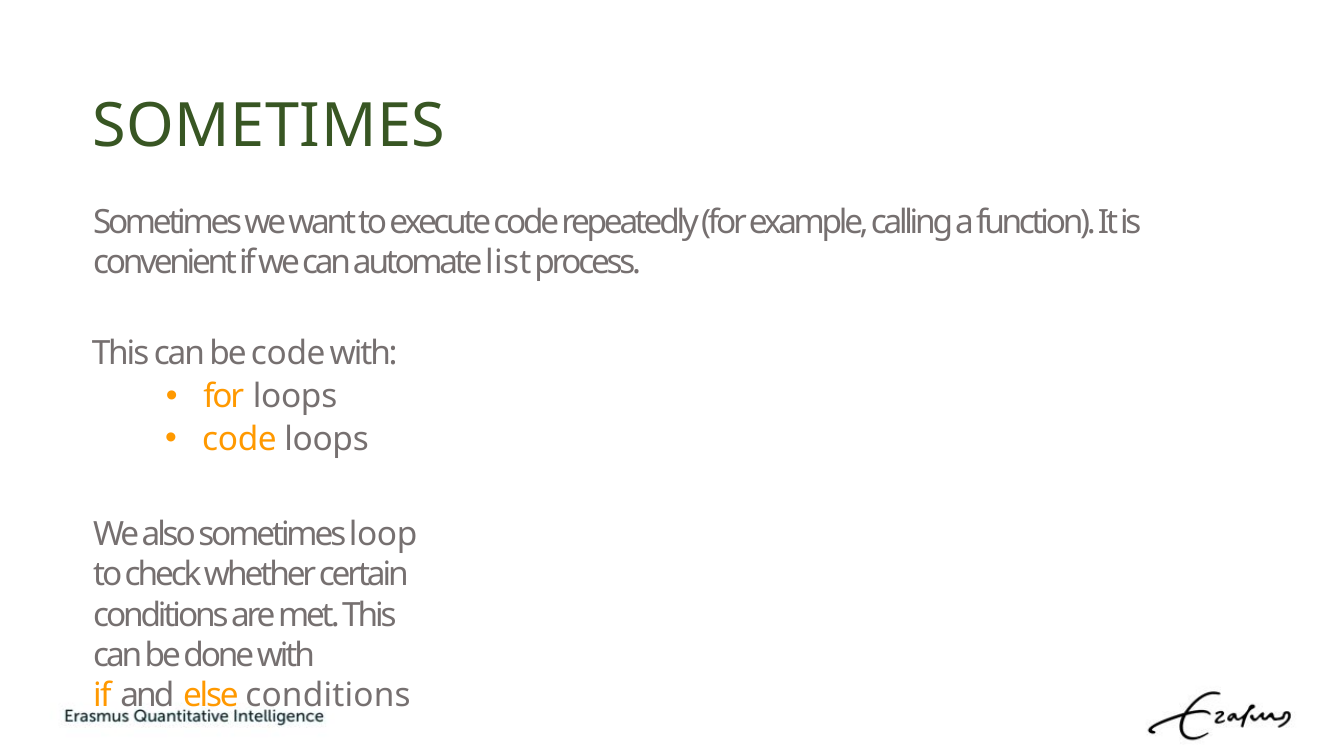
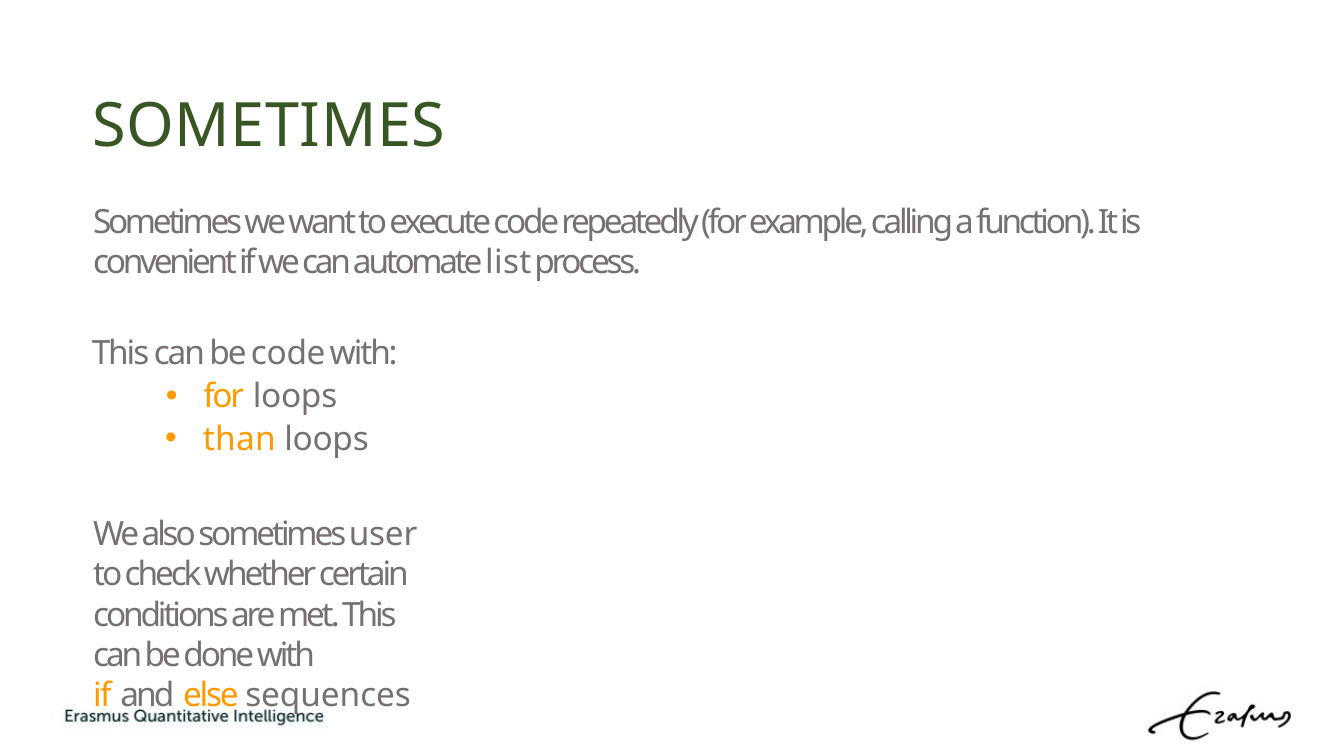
code at (240, 440): code -> than
loop: loop -> user
else conditions: conditions -> sequences
